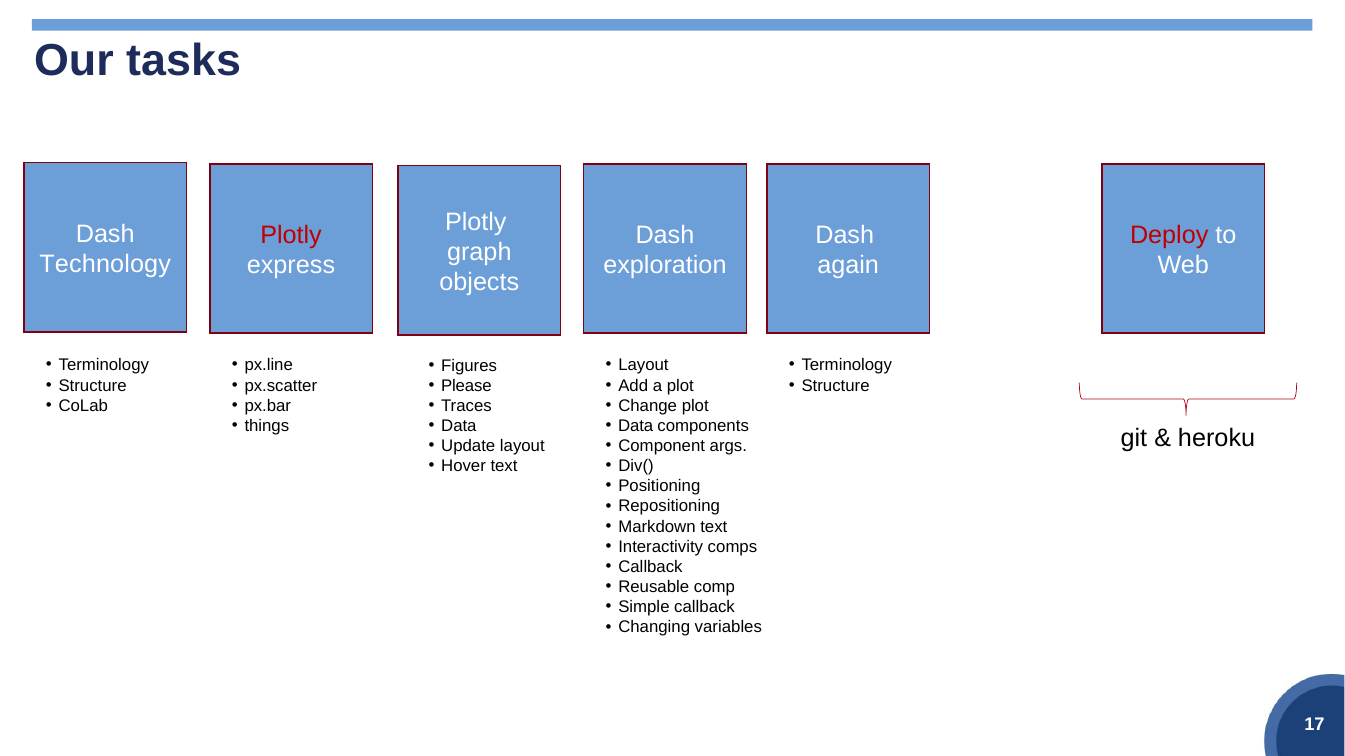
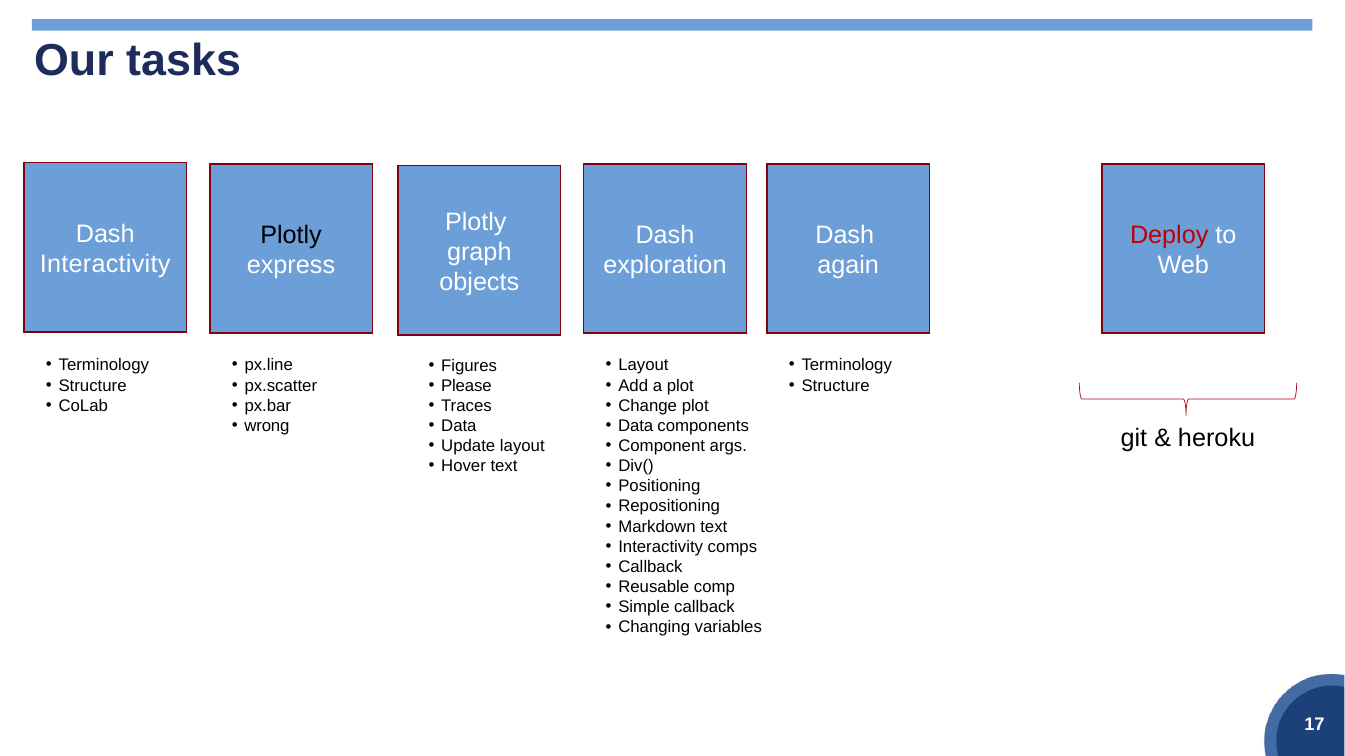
Plotly at (291, 235) colour: red -> black
Technology at (105, 264): Technology -> Interactivity
things: things -> wrong
